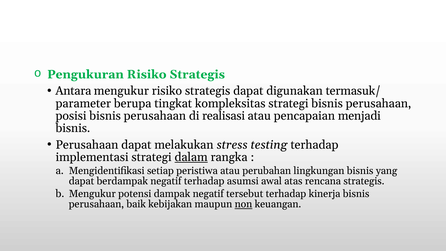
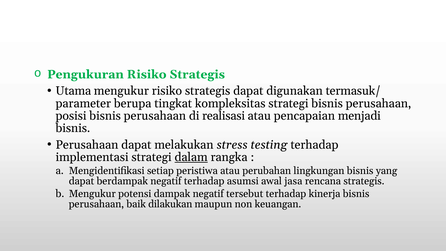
Antara: Antara -> Utama
atas: atas -> jasa
kebijakan: kebijakan -> dilakukan
non underline: present -> none
